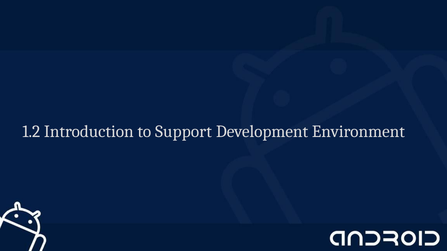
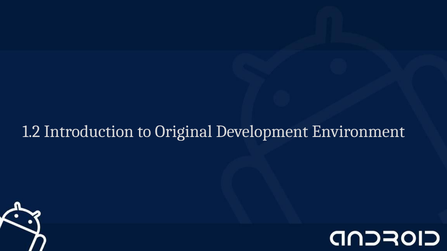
Support: Support -> Original
